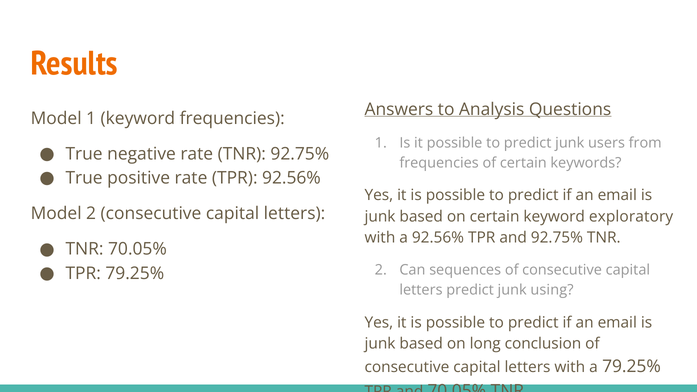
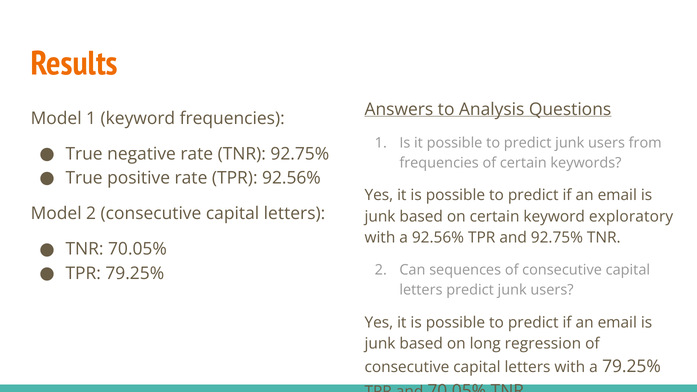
letters predict junk using: using -> users
conclusion: conclusion -> regression
